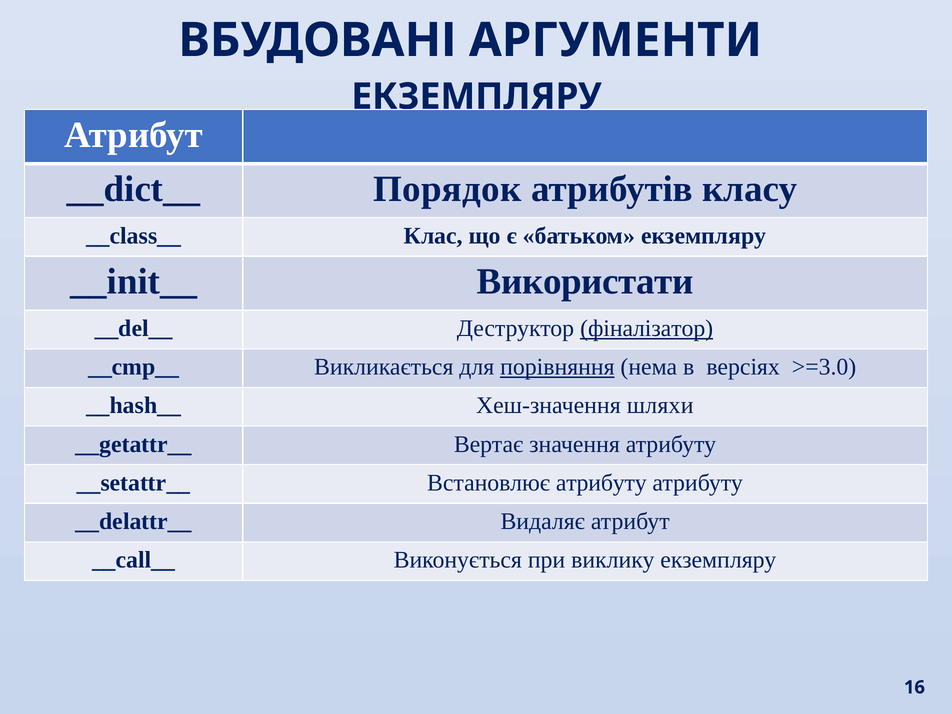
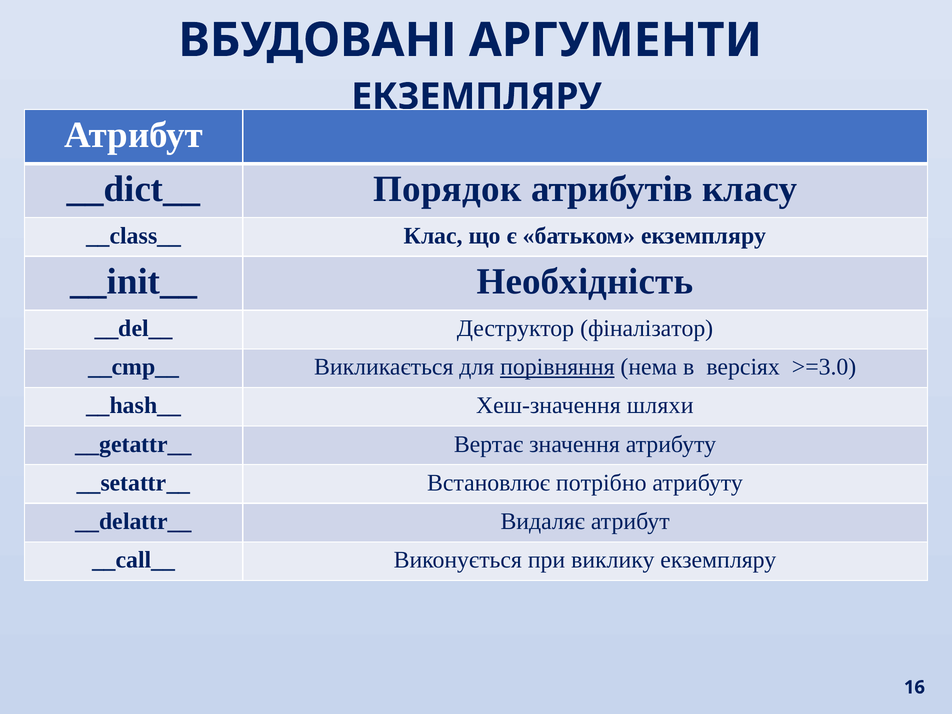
Використати: Використати -> Необхідність
фіналізатор underline: present -> none
Встановлює атрибуту: атрибуту -> потрібно
